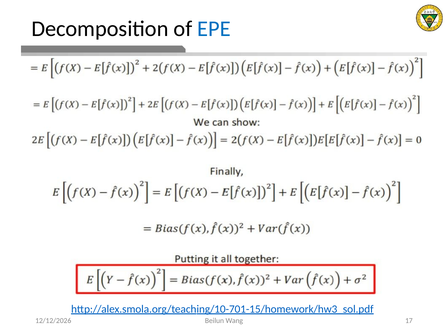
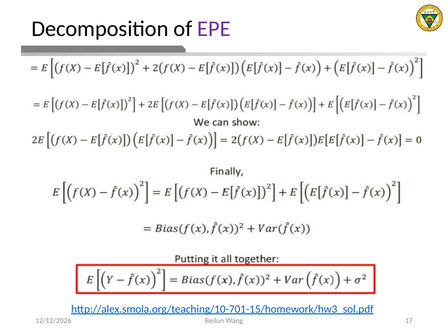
EPE colour: blue -> purple
